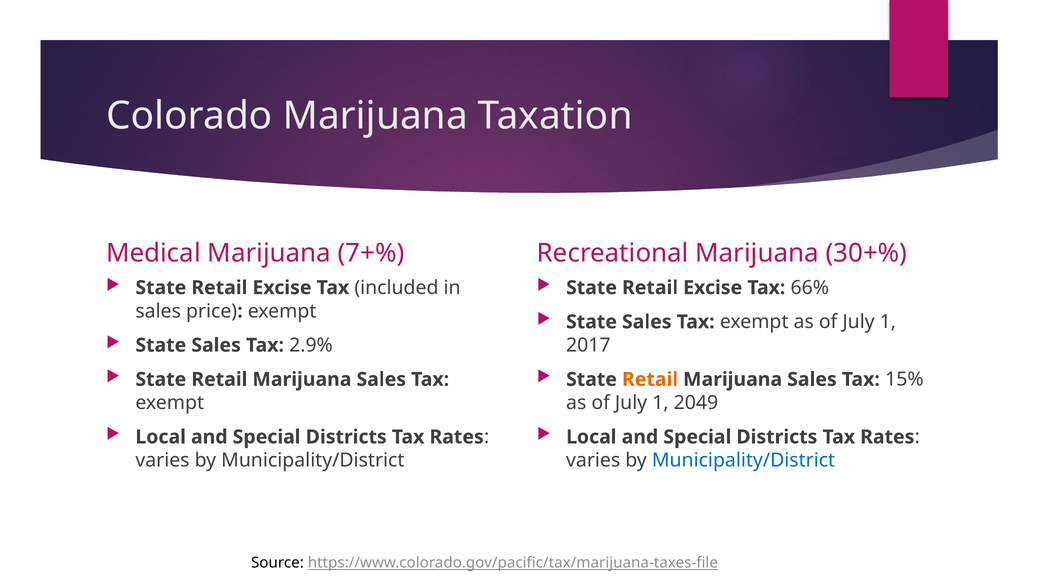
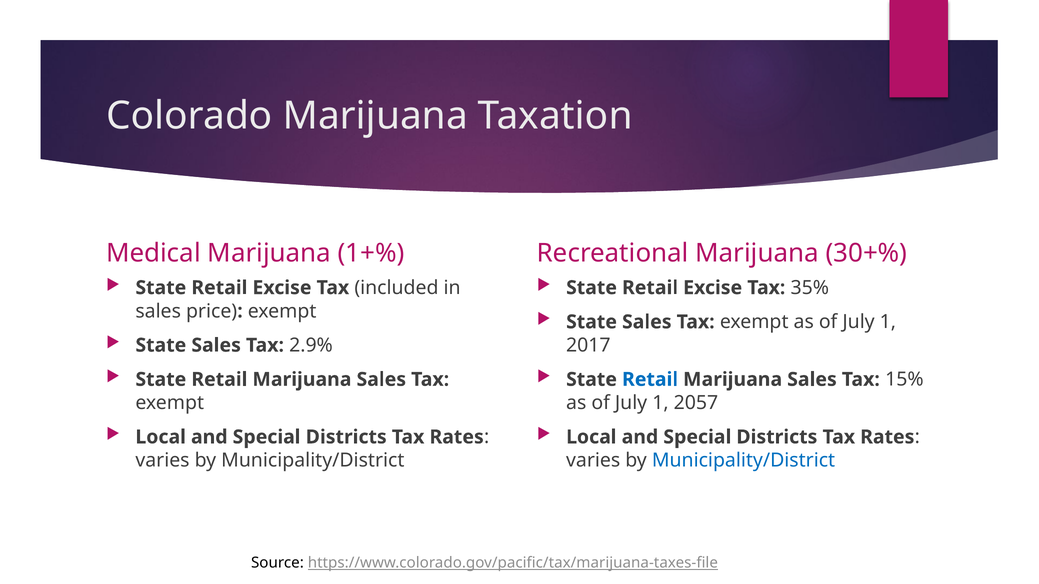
7+%: 7+% -> 1+%
66%: 66% -> 35%
Retail at (650, 380) colour: orange -> blue
2049: 2049 -> 2057
